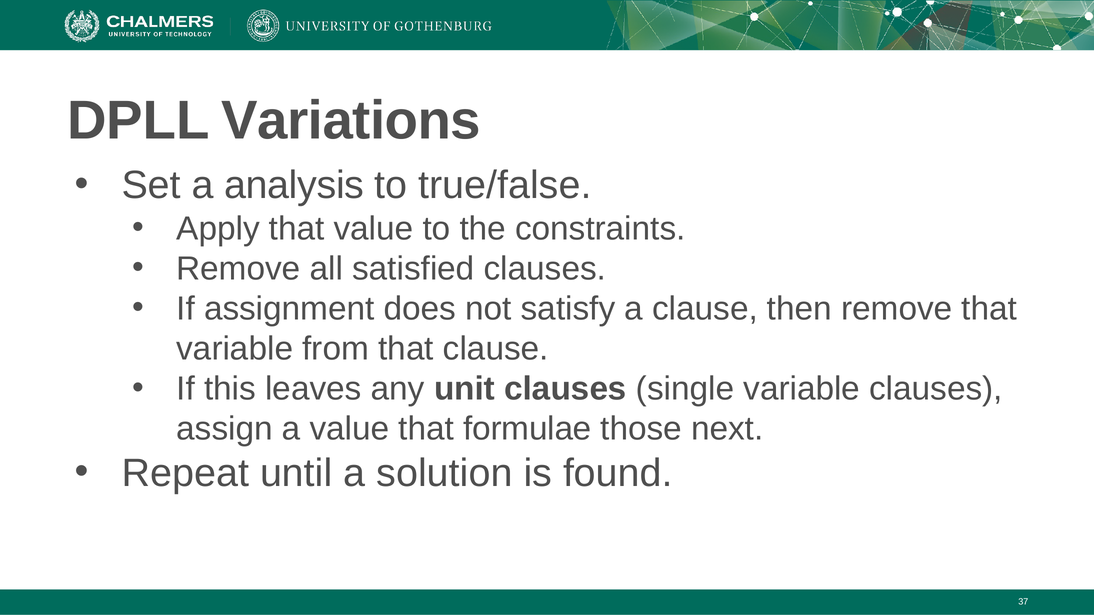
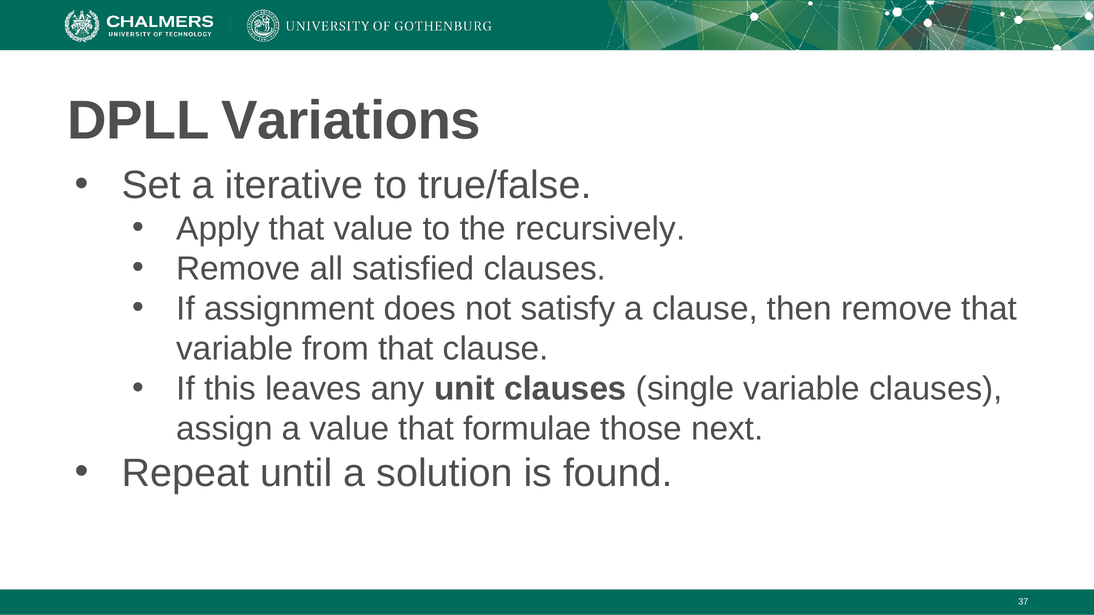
analysis: analysis -> iterative
constraints: constraints -> recursively
